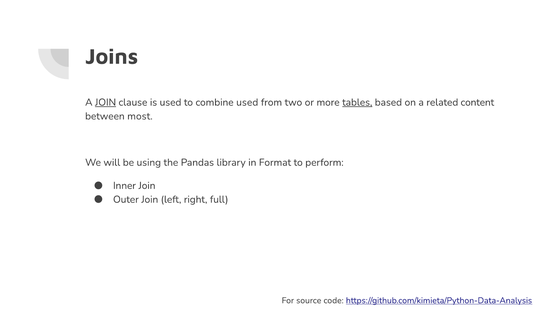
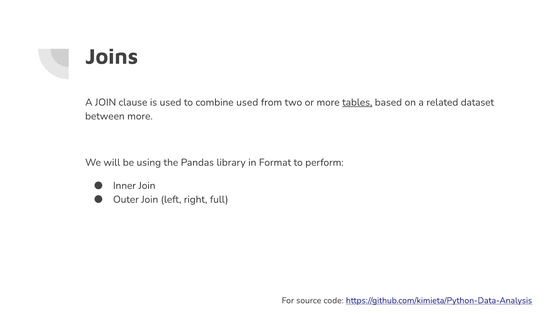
JOIN at (106, 102) underline: present -> none
content: content -> dataset
between most: most -> more
